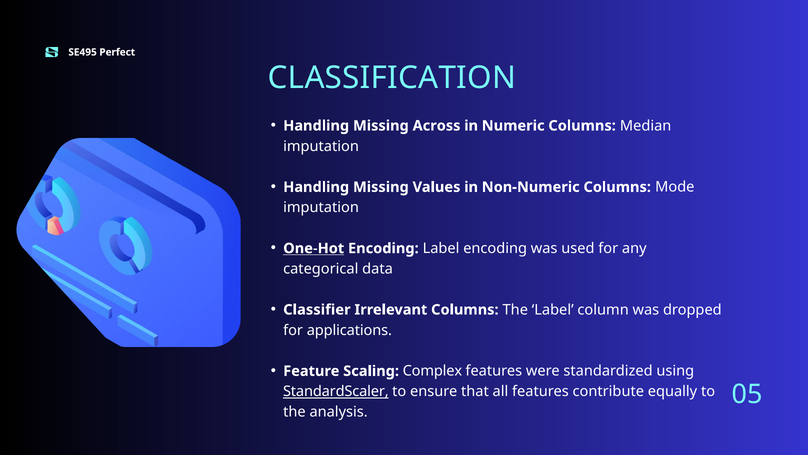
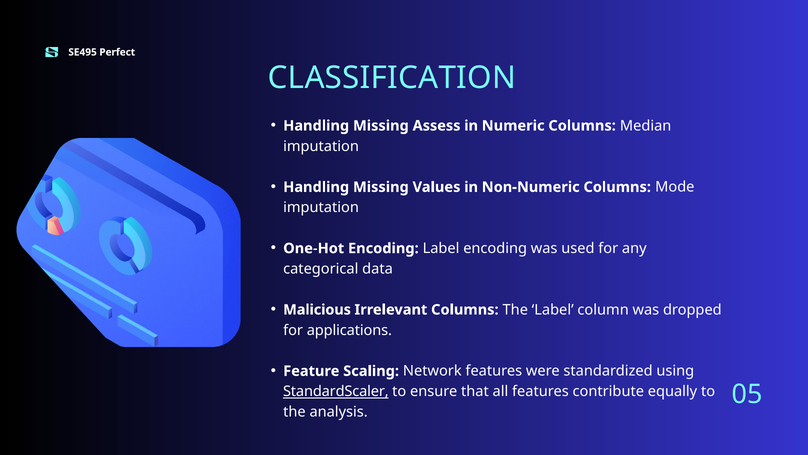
Across: Across -> Assess
One-Hot underline: present -> none
Classifier: Classifier -> Malicious
Complex: Complex -> Network
